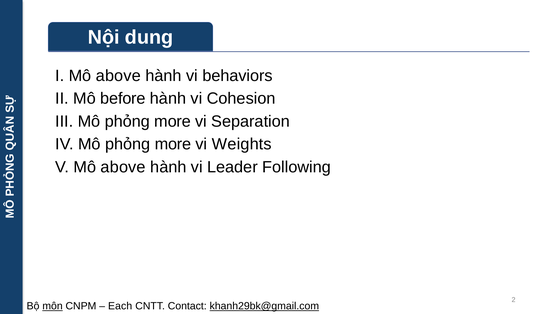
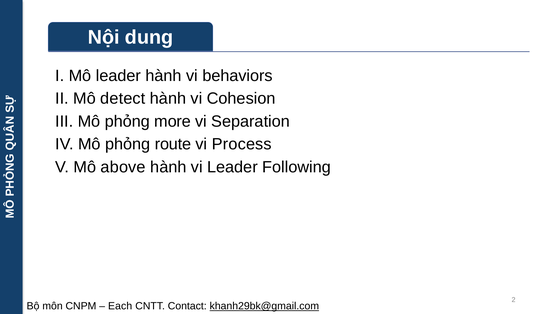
I Mô above: above -> leader
before: before -> detect
IV Mô phỏng more: more -> route
Weights: Weights -> Process
môn underline: present -> none
